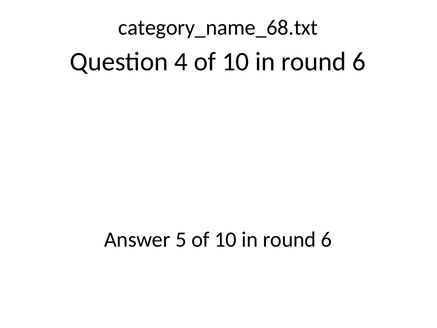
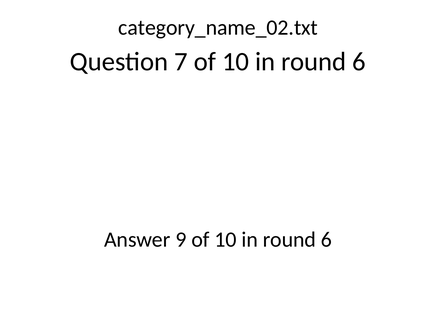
category_name_68.txt: category_name_68.txt -> category_name_02.txt
4: 4 -> 7
5: 5 -> 9
